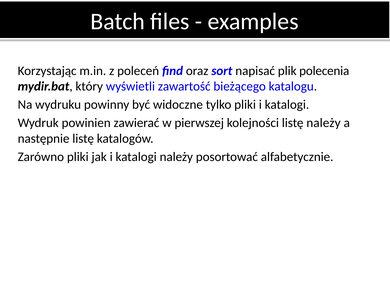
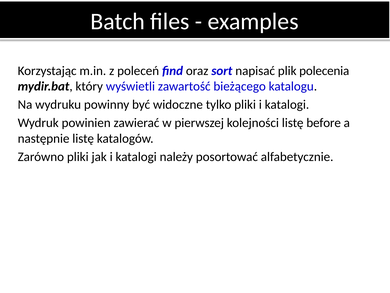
listę należy: należy -> before
